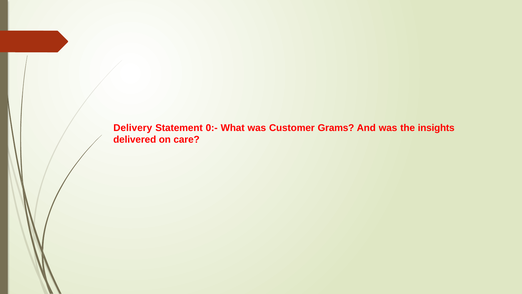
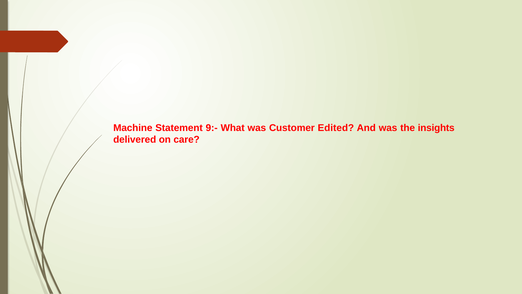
Delivery: Delivery -> Machine
0:-: 0:- -> 9:-
Grams: Grams -> Edited
